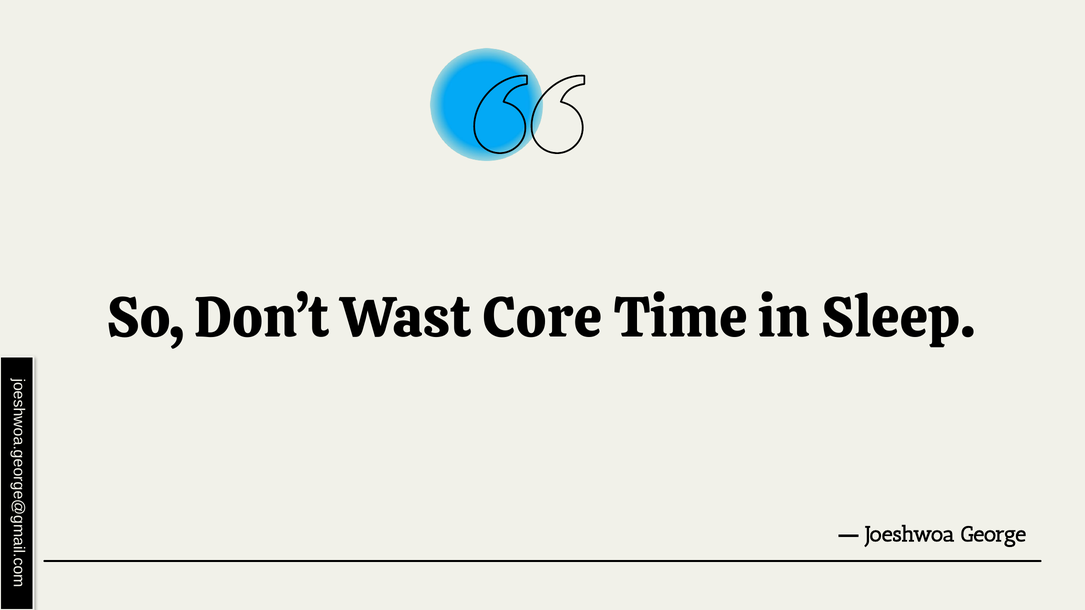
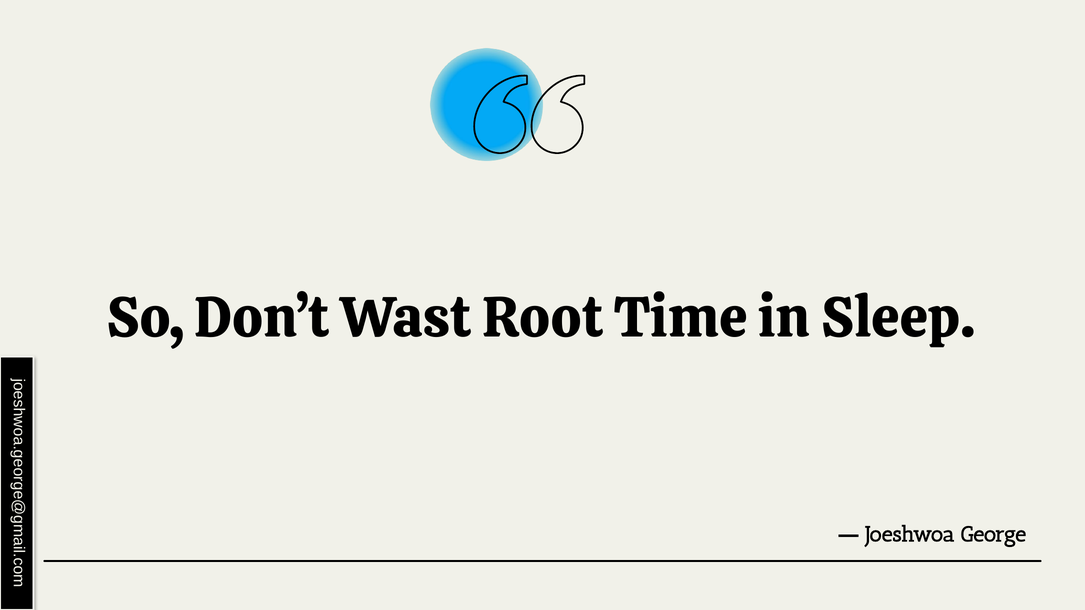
Core: Core -> Root
